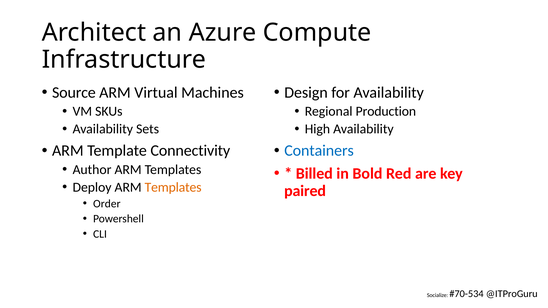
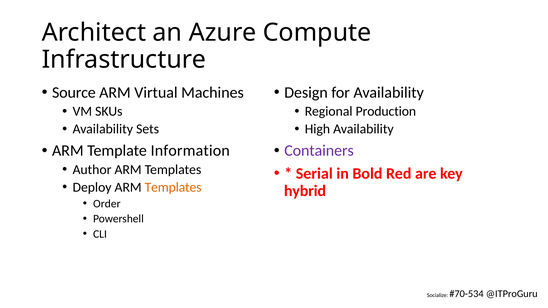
Connectivity: Connectivity -> Information
Containers colour: blue -> purple
Billed: Billed -> Serial
paired: paired -> hybrid
